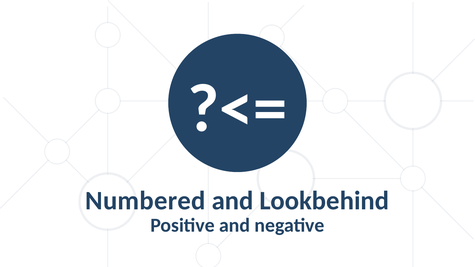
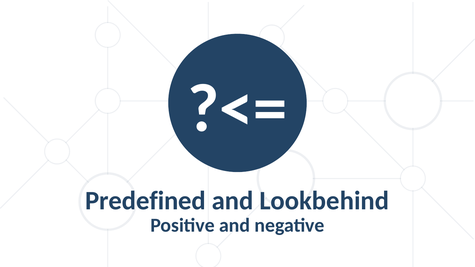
Numbered: Numbered -> Predefined
